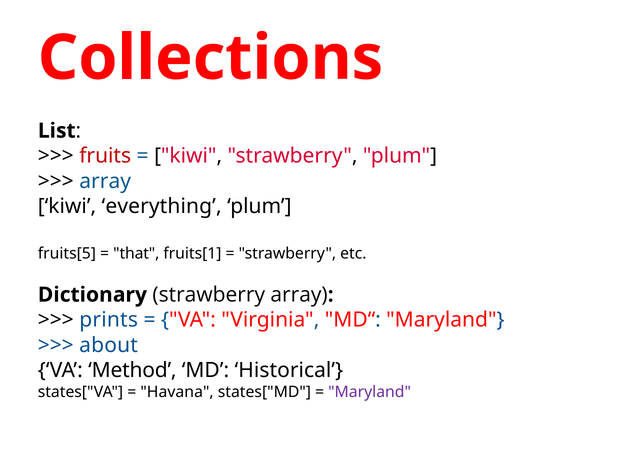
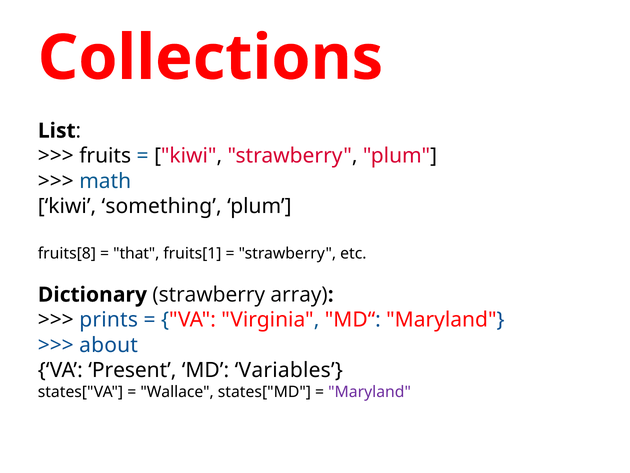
fruits colour: red -> black
array at (105, 181): array -> math
everything: everything -> something
fruits[5: fruits[5 -> fruits[8
Method: Method -> Present
Historical: Historical -> Variables
Havana: Havana -> Wallace
